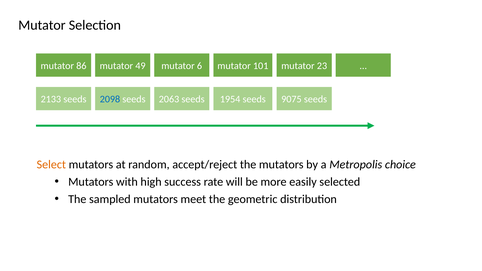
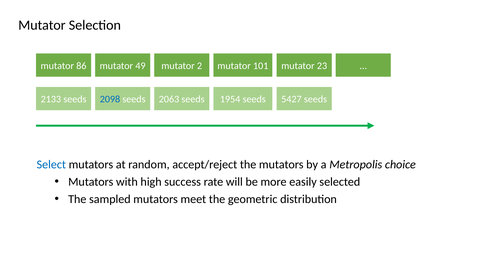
6: 6 -> 2
9075: 9075 -> 5427
Select colour: orange -> blue
